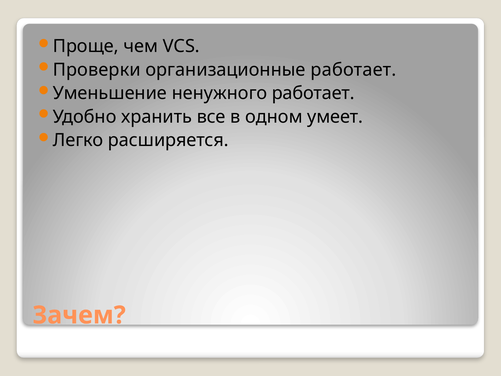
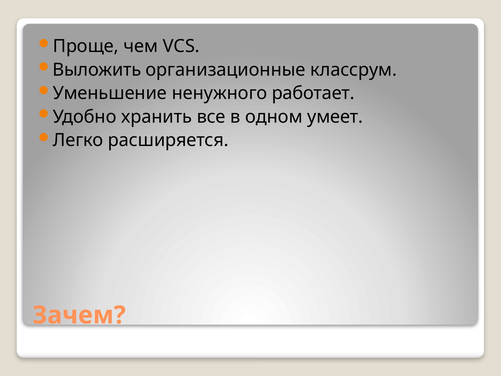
Проверки: Проверки -> Выложить
организационные работает: работает -> классрум
